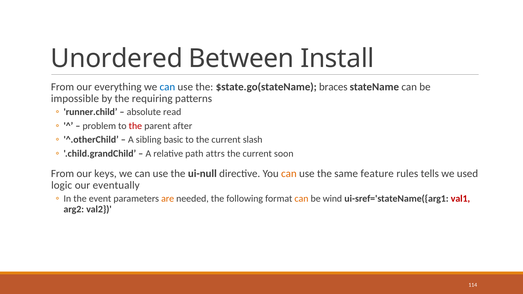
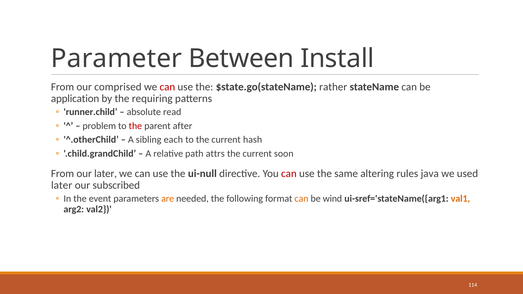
Unordered: Unordered -> Parameter
everything: everything -> comprised
can at (167, 87) colour: blue -> red
braces: braces -> rather
impossible: impossible -> application
basic: basic -> each
slash: slash -> hash
our keys: keys -> later
can at (289, 174) colour: orange -> red
feature: feature -> altering
tells: tells -> java
logic at (62, 185): logic -> later
eventually: eventually -> subscribed
val1 colour: red -> orange
